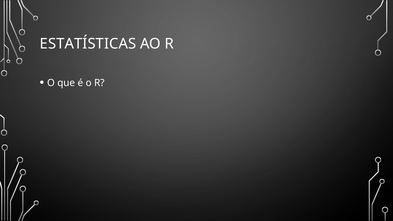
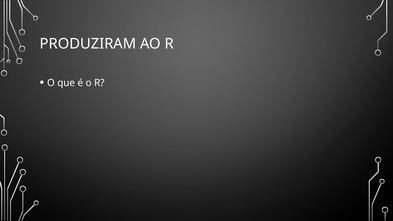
ESTATÍSTICAS: ESTATÍSTICAS -> PRODUZIRAM
